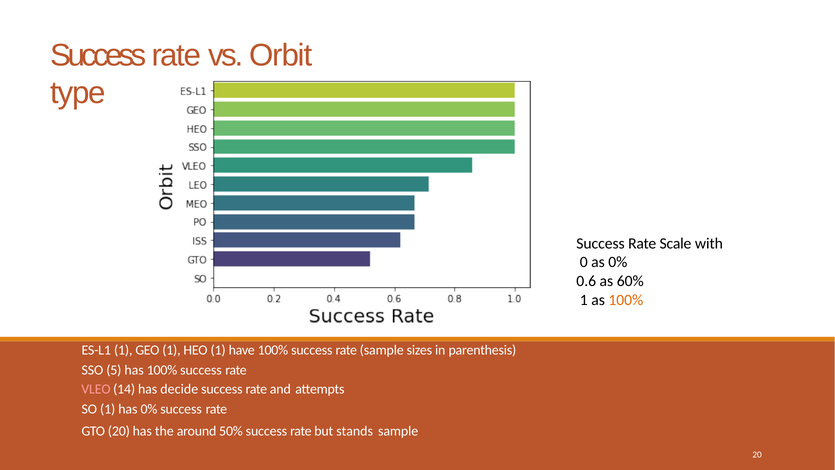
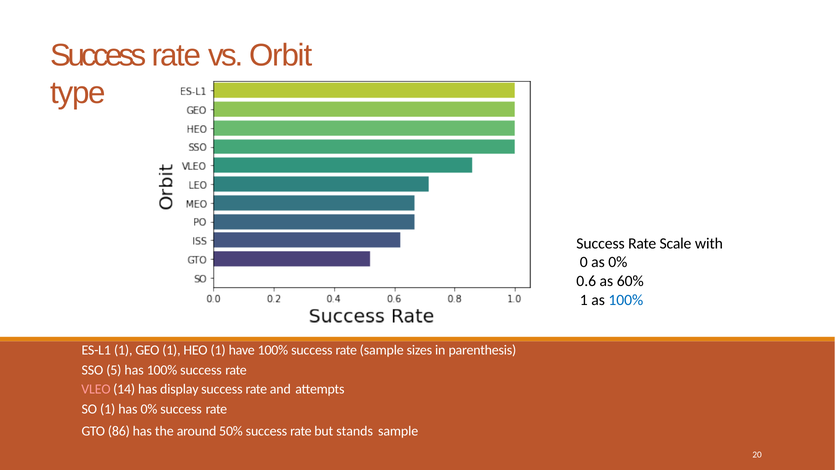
100% at (626, 300) colour: orange -> blue
decide: decide -> display
GTO 20: 20 -> 86
